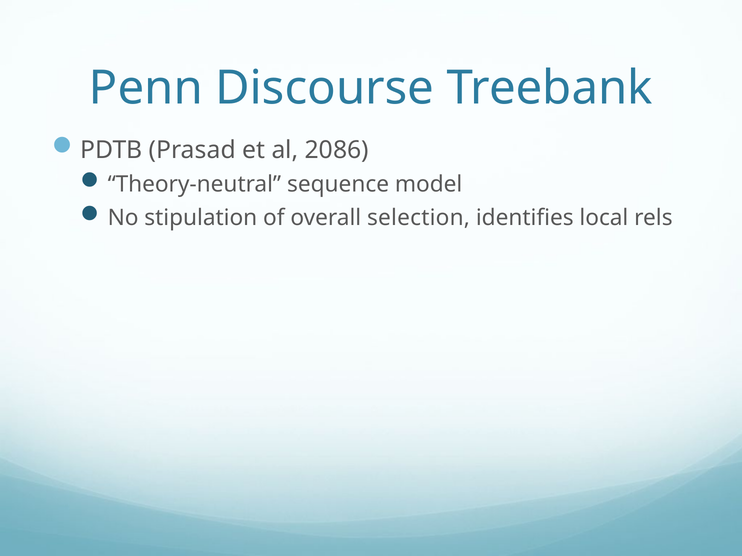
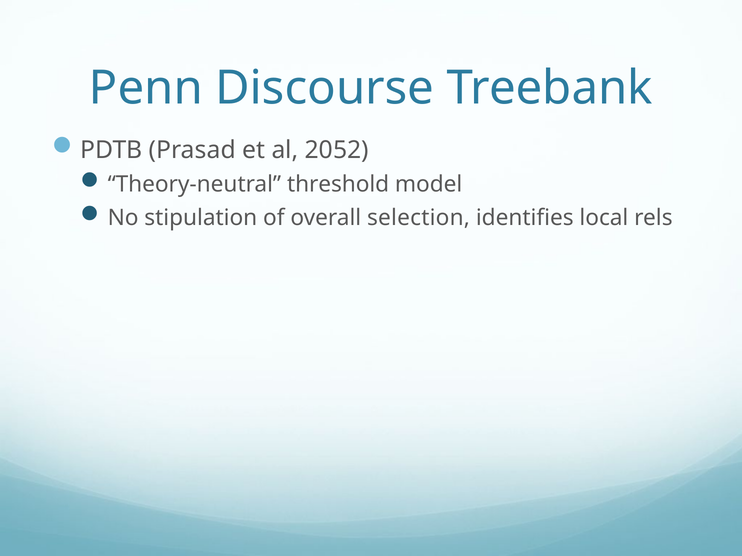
2086: 2086 -> 2052
sequence: sequence -> threshold
